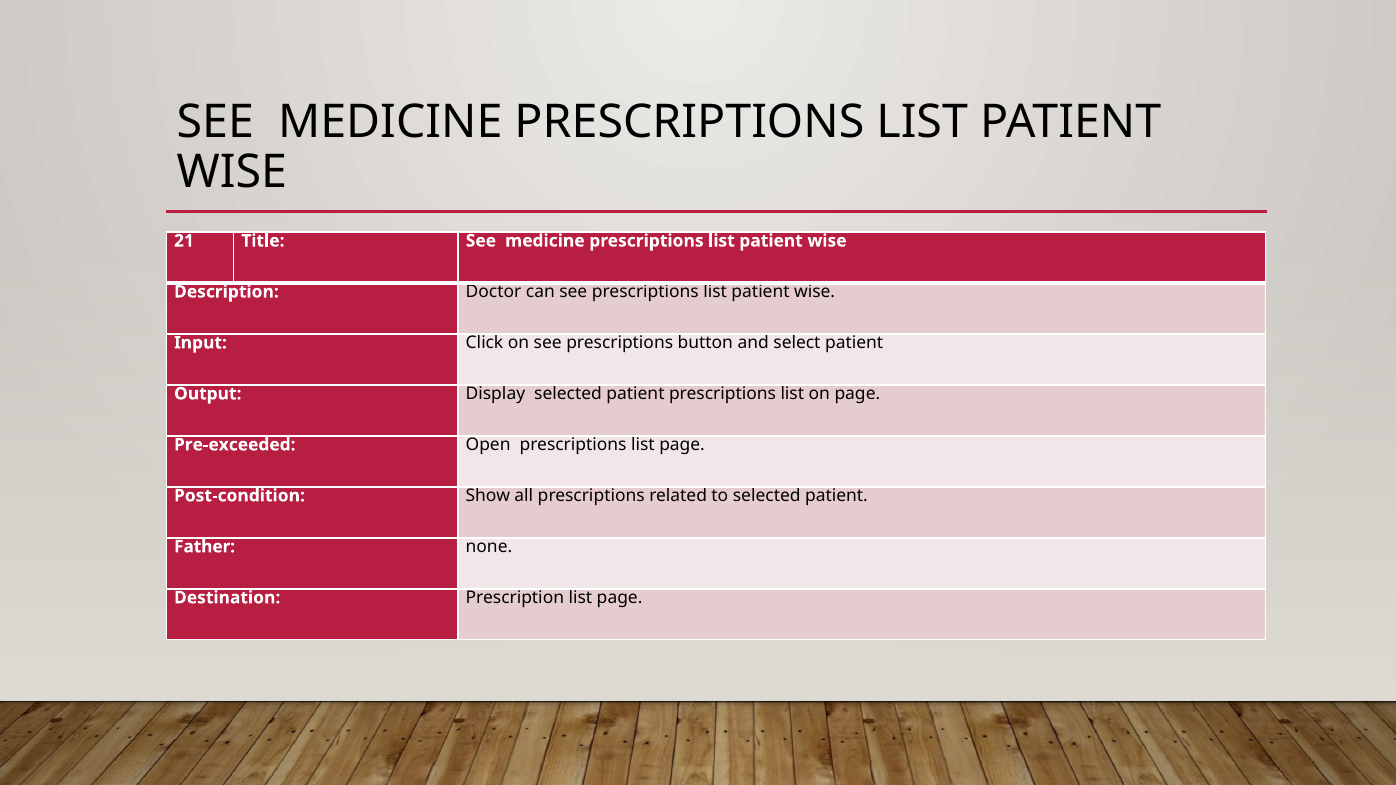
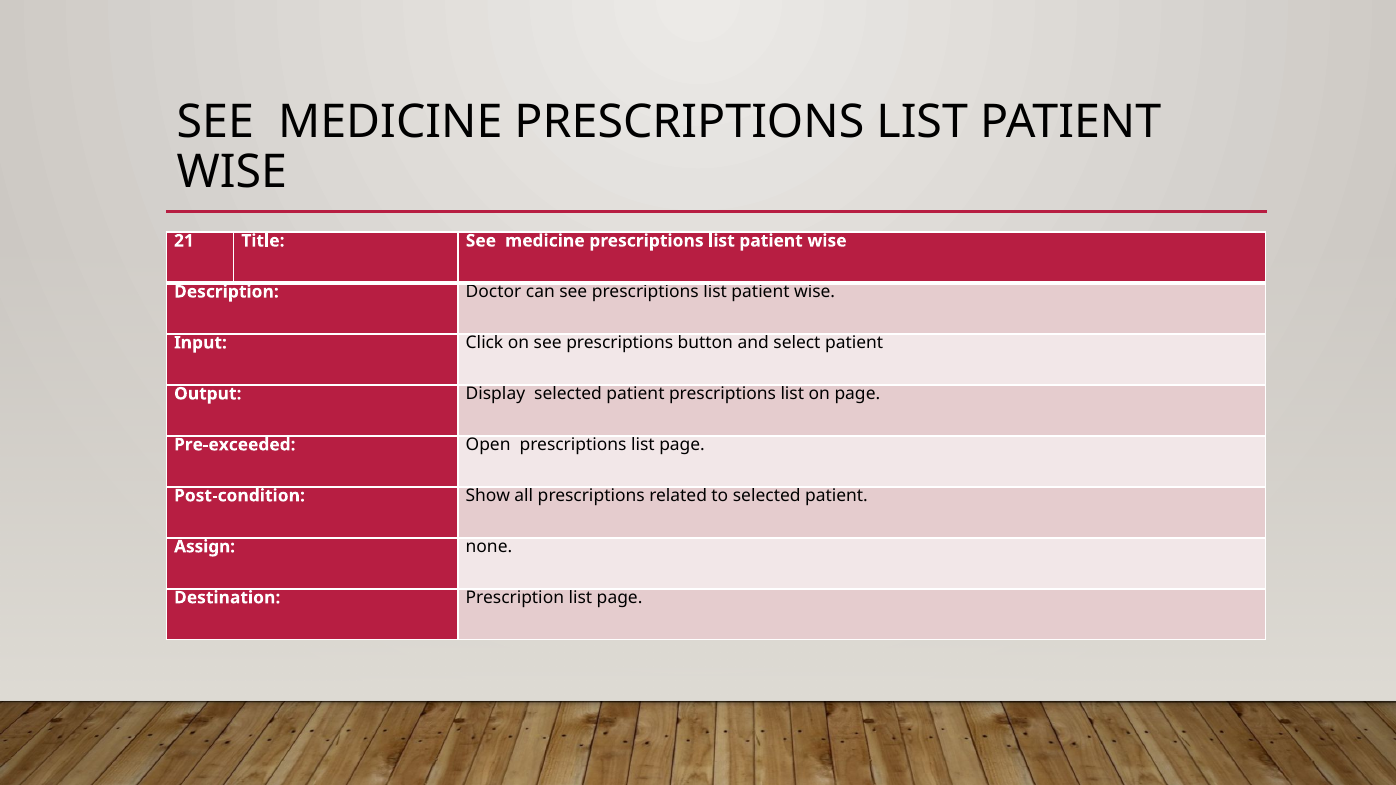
Father: Father -> Assign
